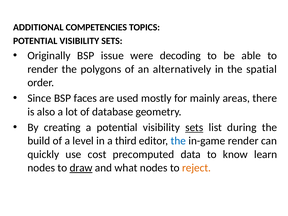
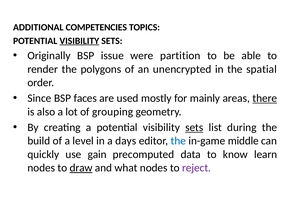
VISIBILITY at (79, 41) underline: none -> present
decoding: decoding -> partition
alternatively: alternatively -> unencrypted
there underline: none -> present
database: database -> grouping
third: third -> days
in-game render: render -> middle
cost: cost -> gain
reject colour: orange -> purple
